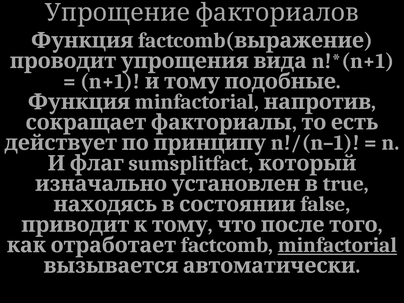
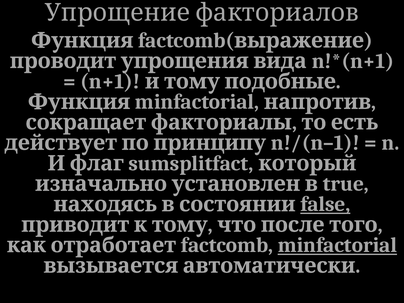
false underline: none -> present
